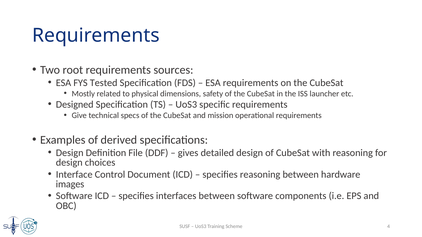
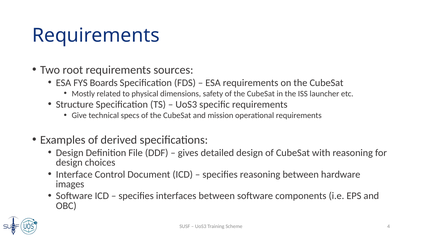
Tested: Tested -> Boards
Designed: Designed -> Structure
